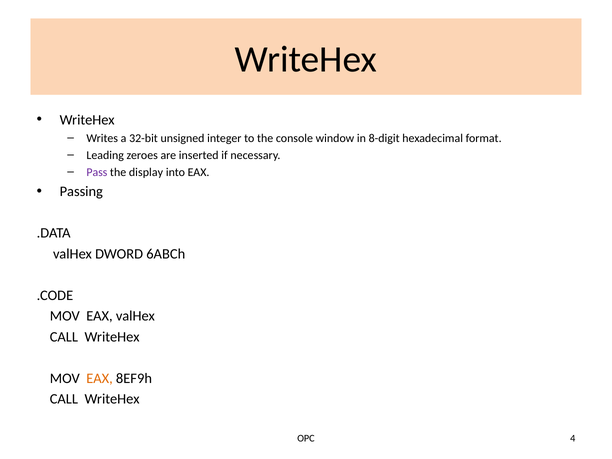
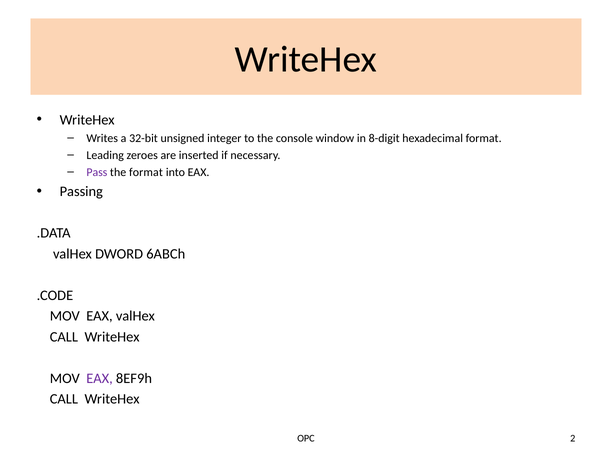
the display: display -> format
EAX at (100, 378) colour: orange -> purple
4: 4 -> 2
